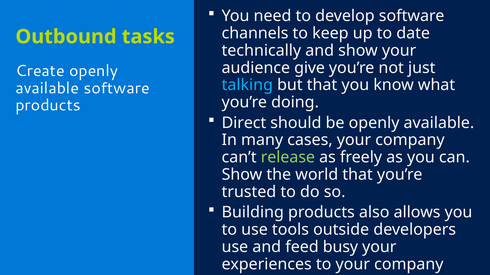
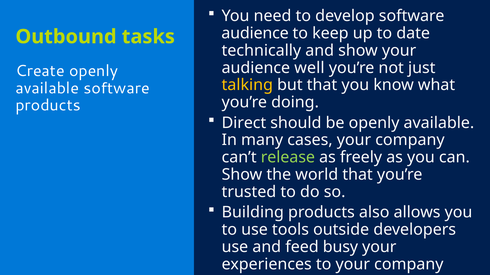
channels at (255, 33): channels -> audience
give: give -> well
talking colour: light blue -> yellow
